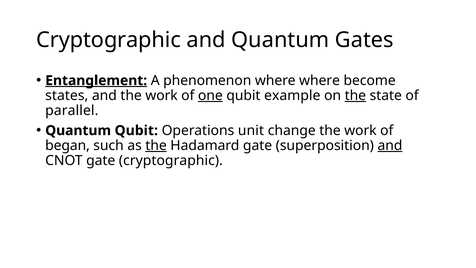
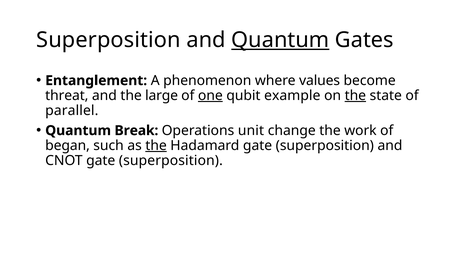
Cryptographic at (109, 40): Cryptographic -> Superposition
Quantum at (280, 40) underline: none -> present
Entanglement underline: present -> none
where where: where -> values
states: states -> threat
and the work: work -> large
Quantum Qubit: Qubit -> Break
and at (390, 145) underline: present -> none
CNOT gate cryptographic: cryptographic -> superposition
